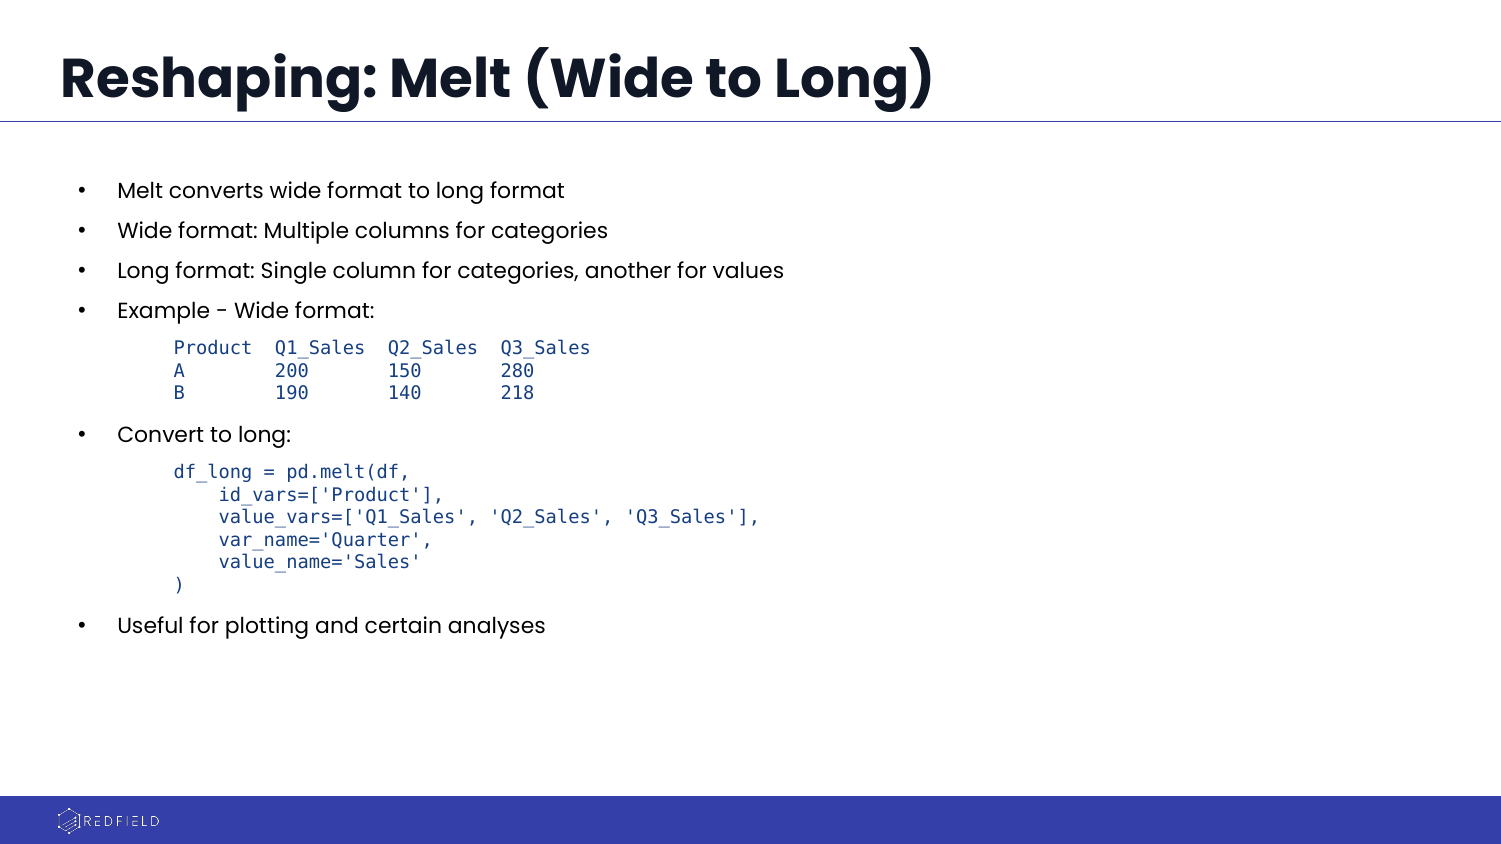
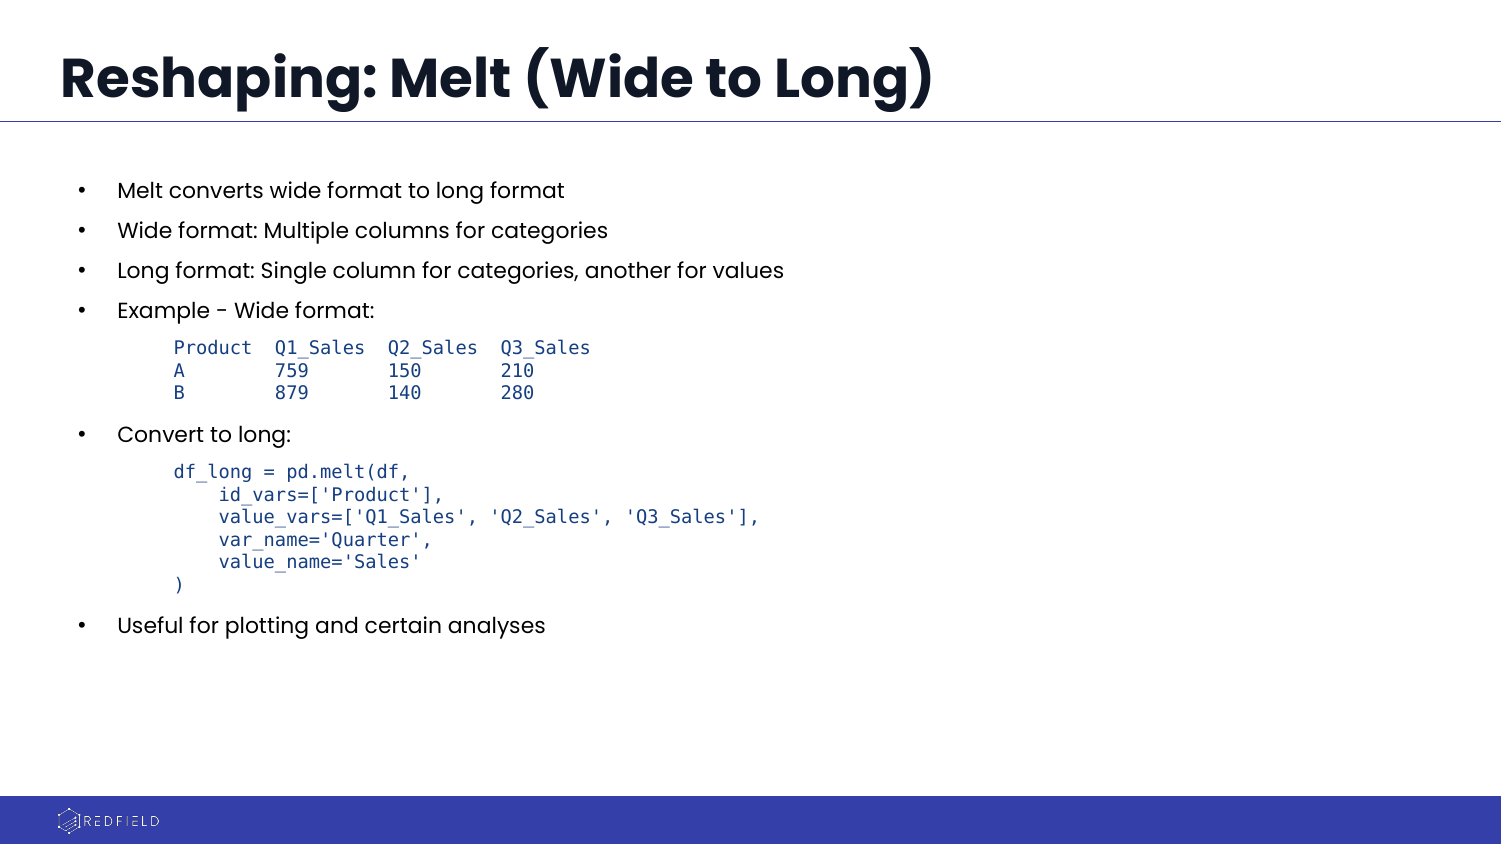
200: 200 -> 759
280: 280 -> 210
190: 190 -> 879
218: 218 -> 280
